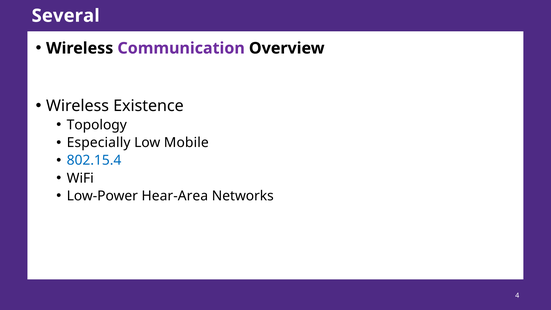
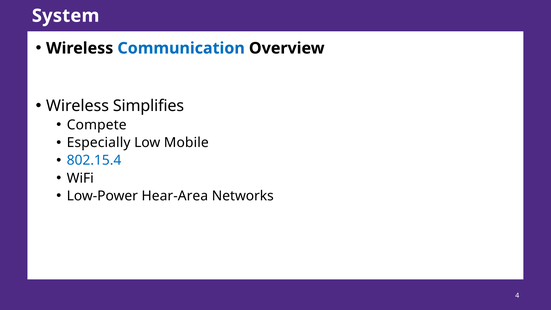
Several: Several -> System
Communication colour: purple -> blue
Existence: Existence -> Simplifies
Topology: Topology -> Compete
